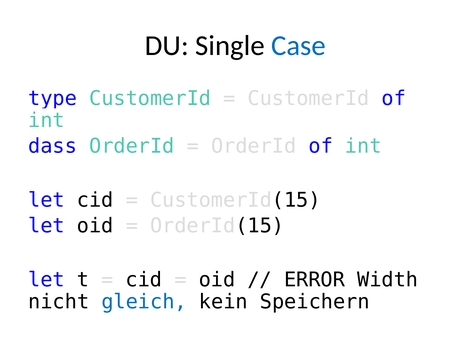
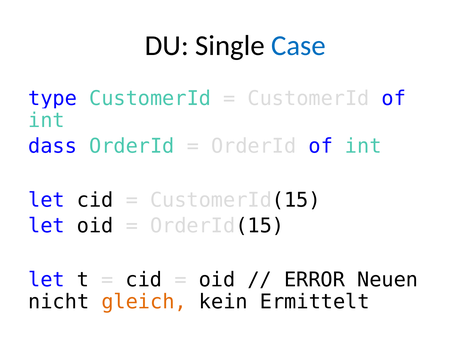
Width: Width -> Neuen
gleich colour: blue -> orange
Speichern: Speichern -> Ermittelt
